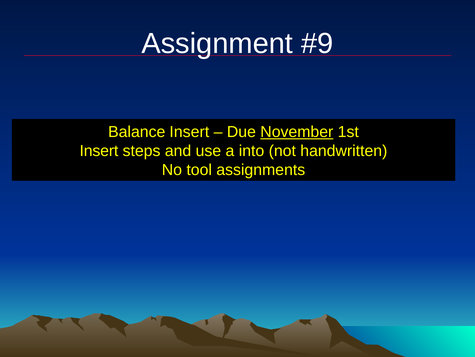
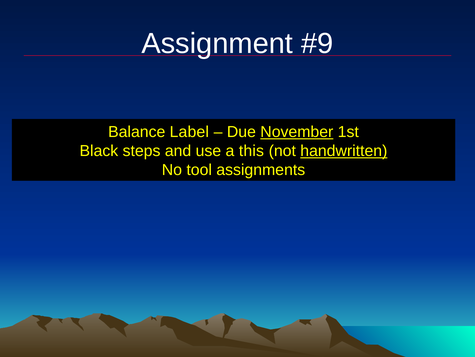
Balance Insert: Insert -> Label
Insert at (99, 151): Insert -> Black
into: into -> this
handwritten underline: none -> present
